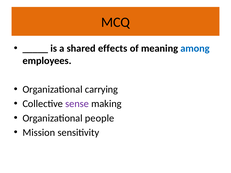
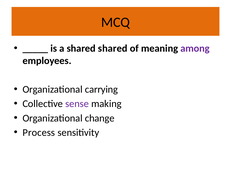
shared effects: effects -> shared
among colour: blue -> purple
people: people -> change
Mission: Mission -> Process
